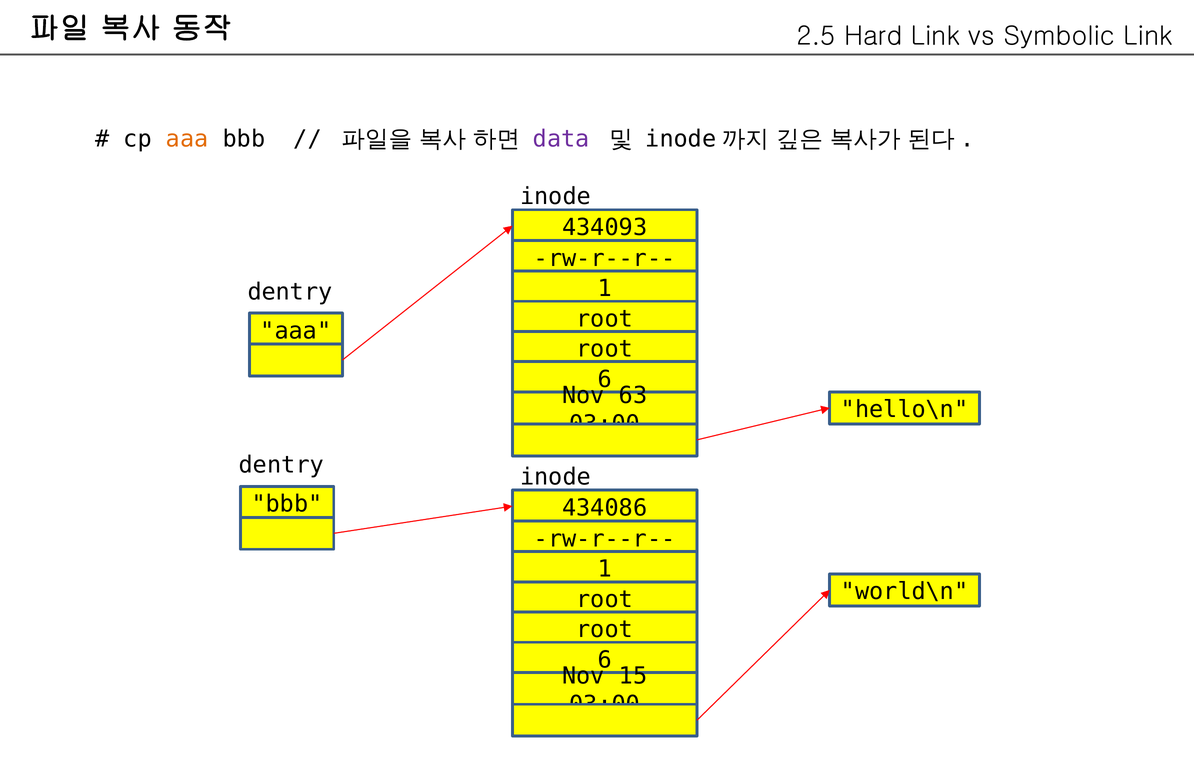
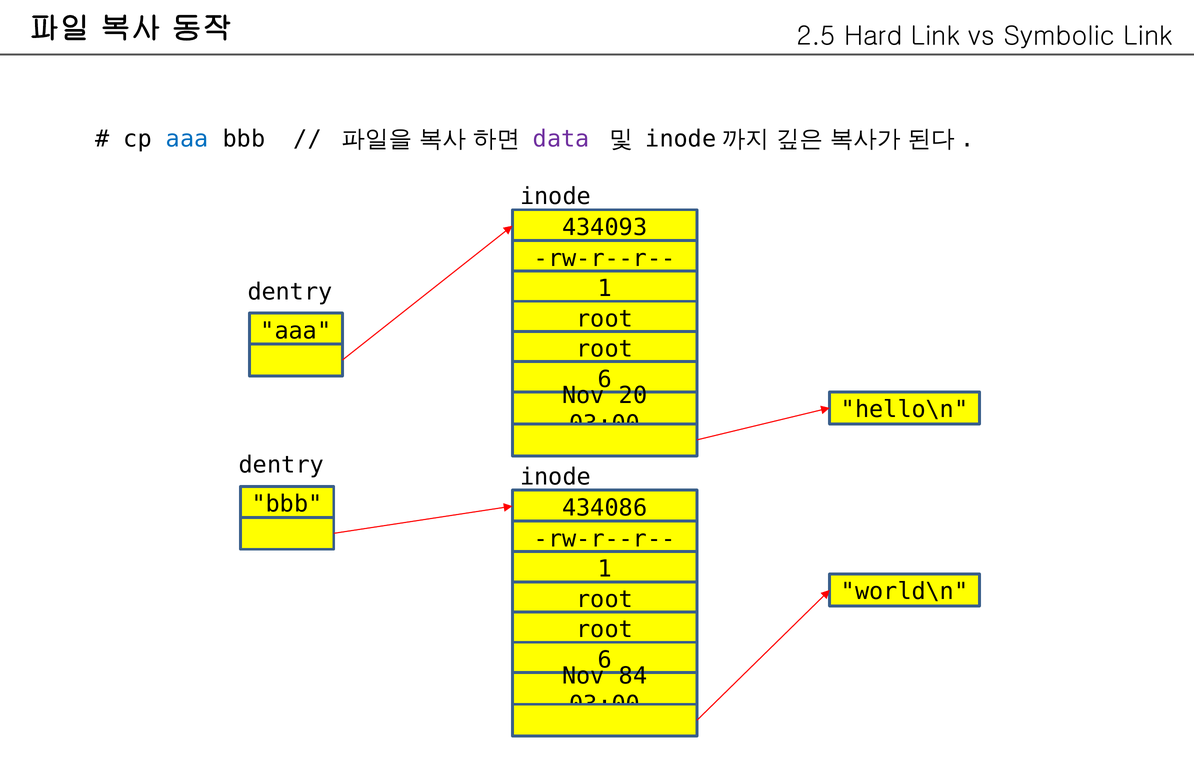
aaa at (187, 139) colour: orange -> blue
63: 63 -> 20
15: 15 -> 84
